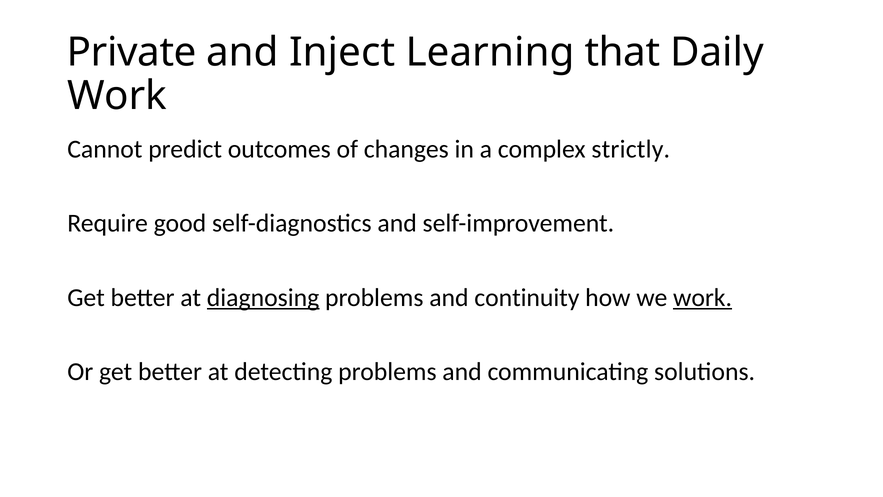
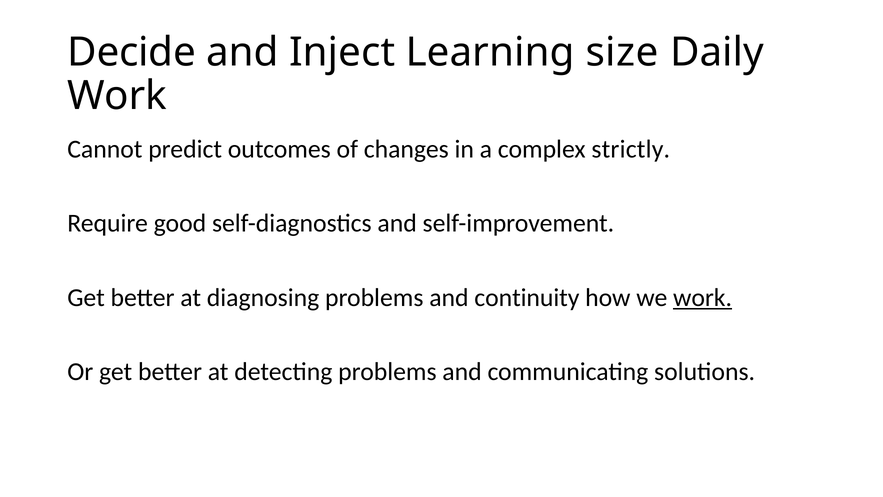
Private: Private -> Decide
that: that -> size
diagnosing underline: present -> none
